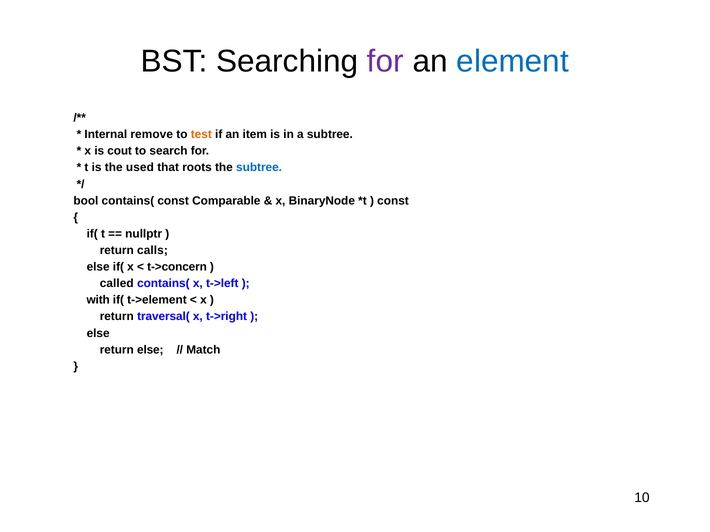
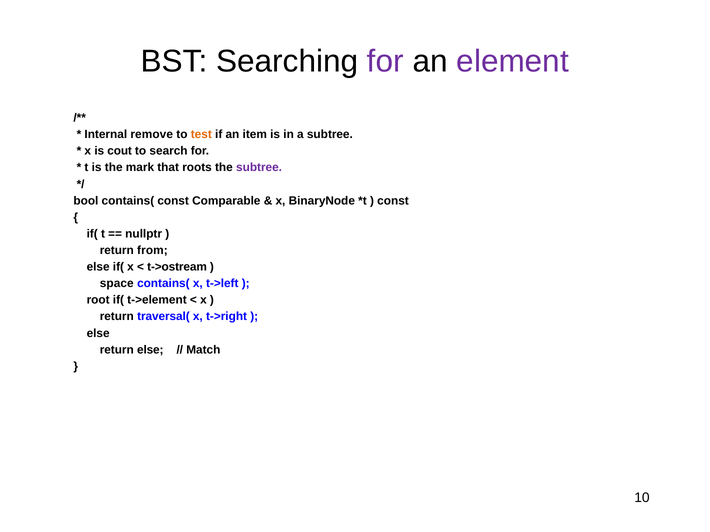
element colour: blue -> purple
used: used -> mark
subtree at (259, 168) colour: blue -> purple
calls: calls -> from
t->concern: t->concern -> t->ostream
called: called -> space
with: with -> root
